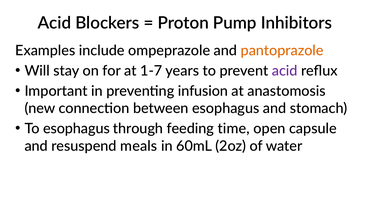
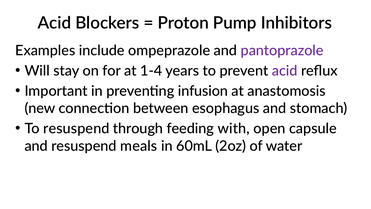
pantoprazole colour: orange -> purple
1-7: 1-7 -> 1-4
To esophagus: esophagus -> resuspend
time: time -> with
